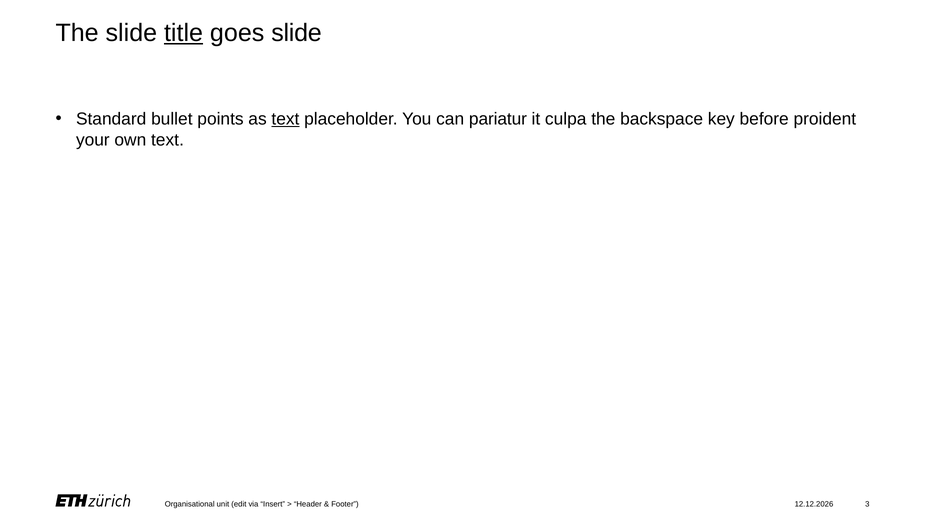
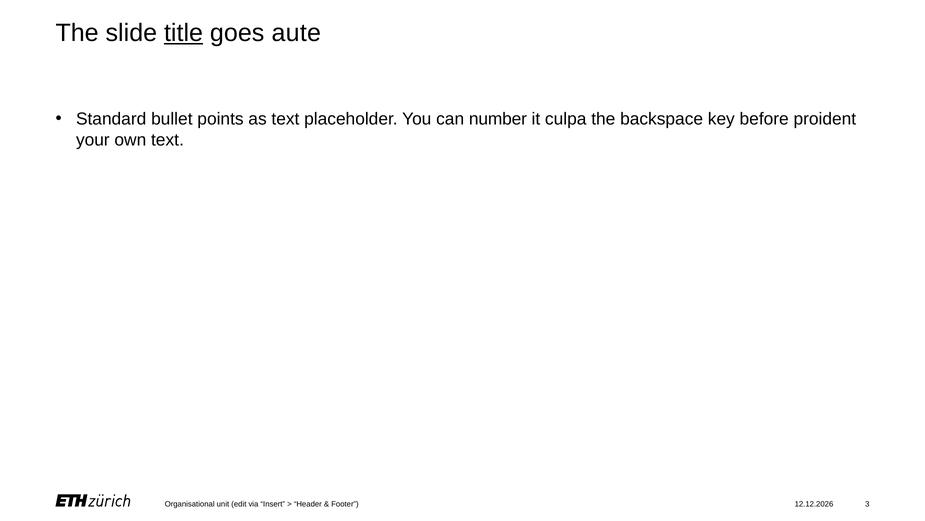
goes slide: slide -> aute
text at (285, 119) underline: present -> none
pariatur: pariatur -> number
